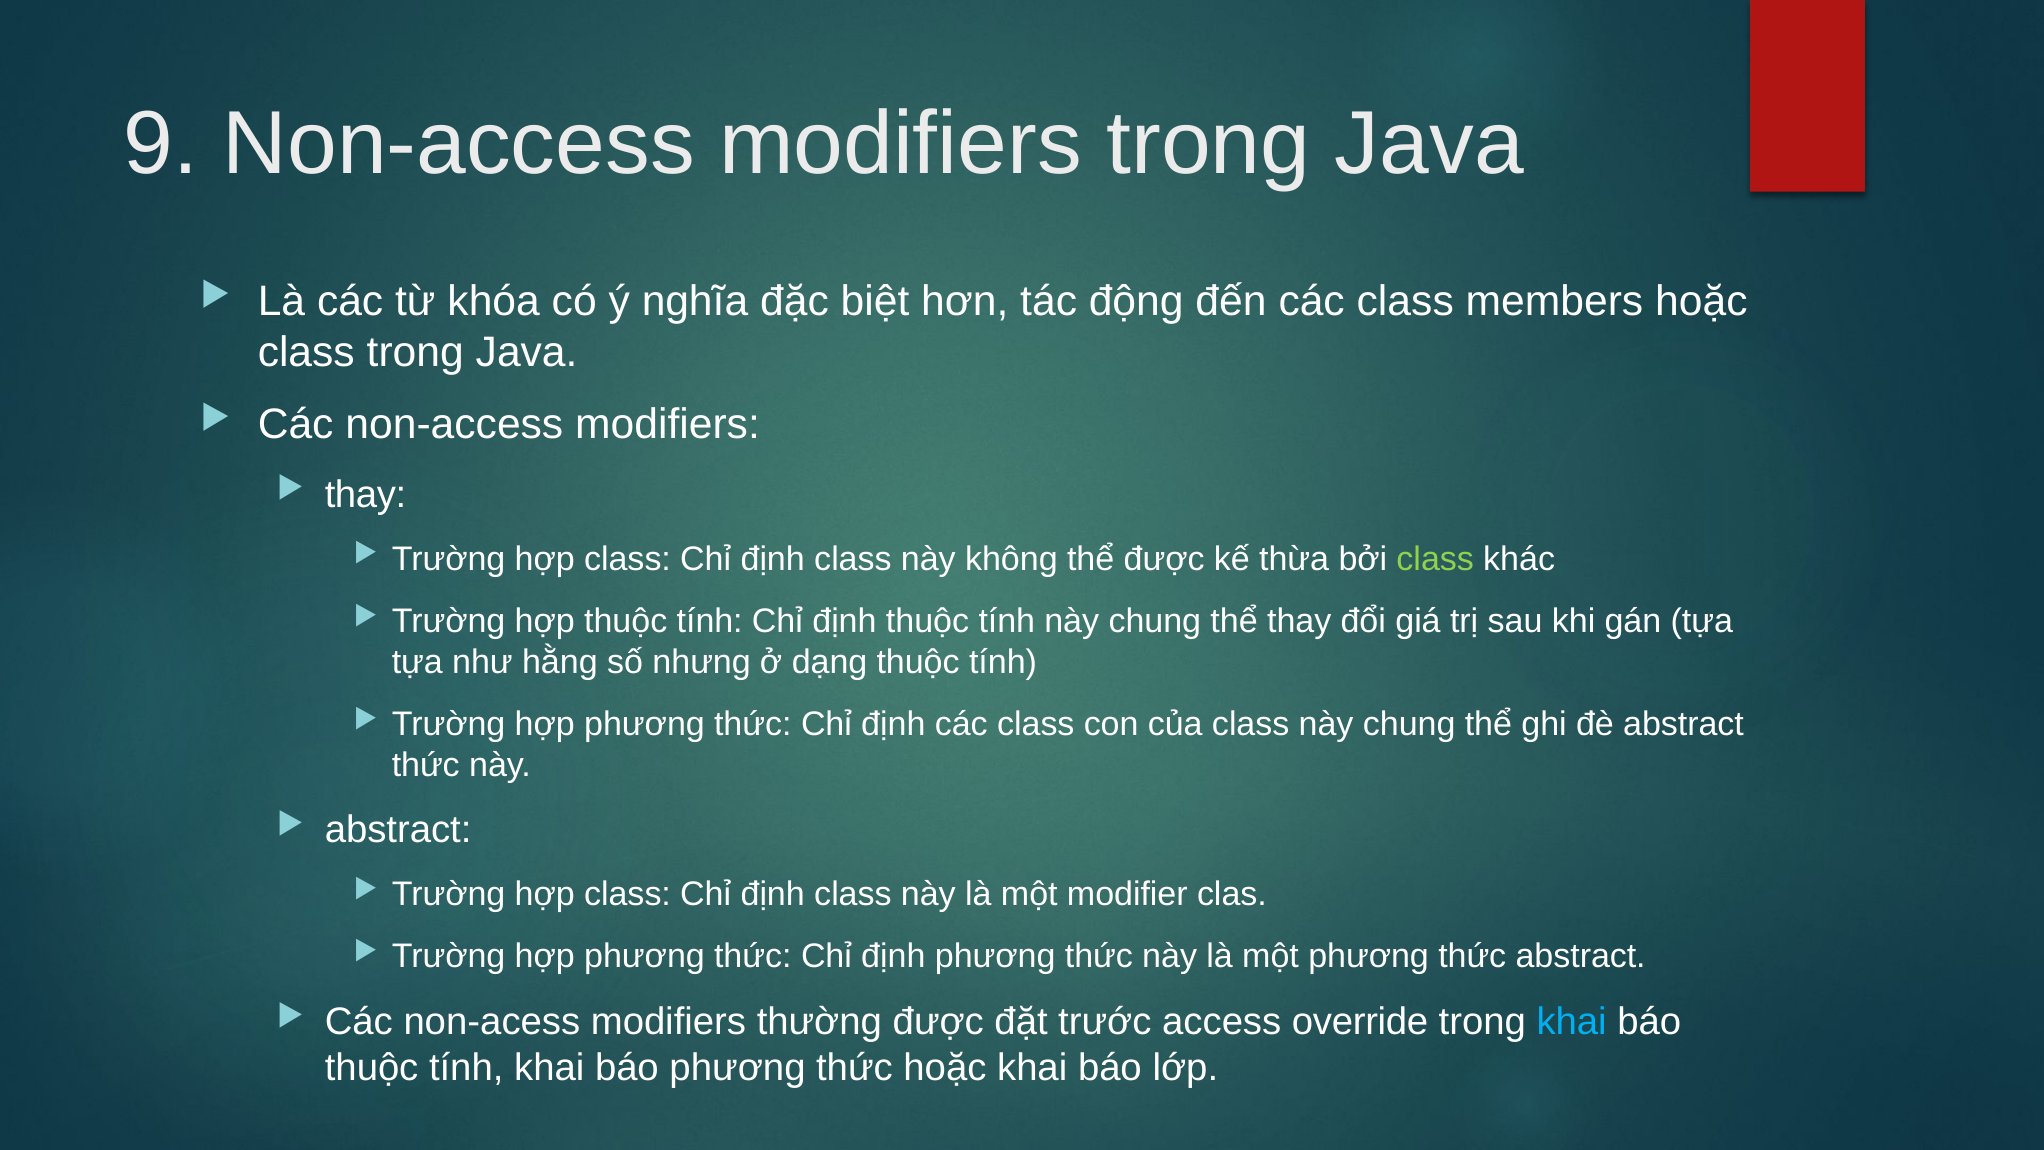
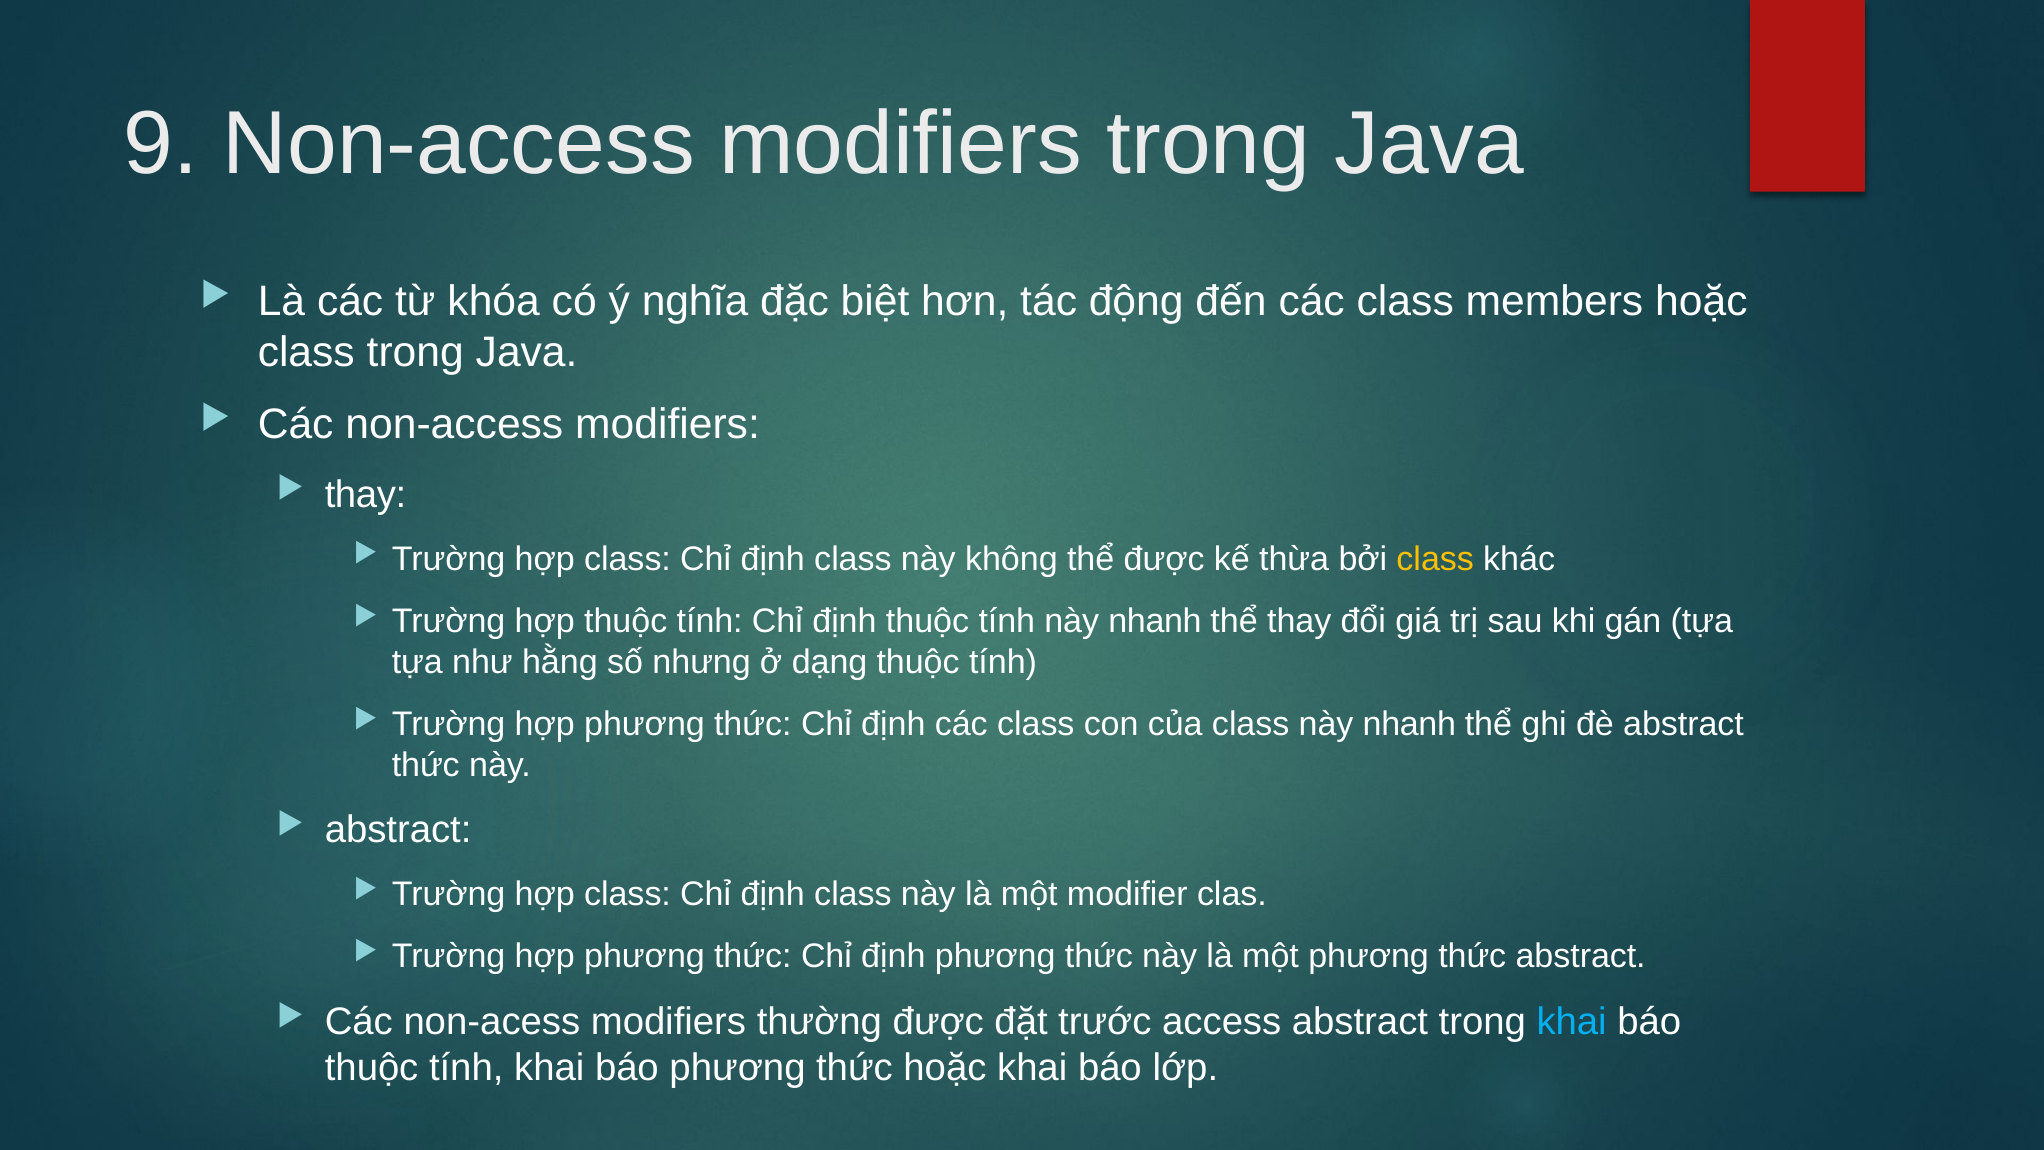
class at (1435, 559) colour: light green -> yellow
tính này chung: chung -> nhanh
class này chung: chung -> nhanh
access override: override -> abstract
